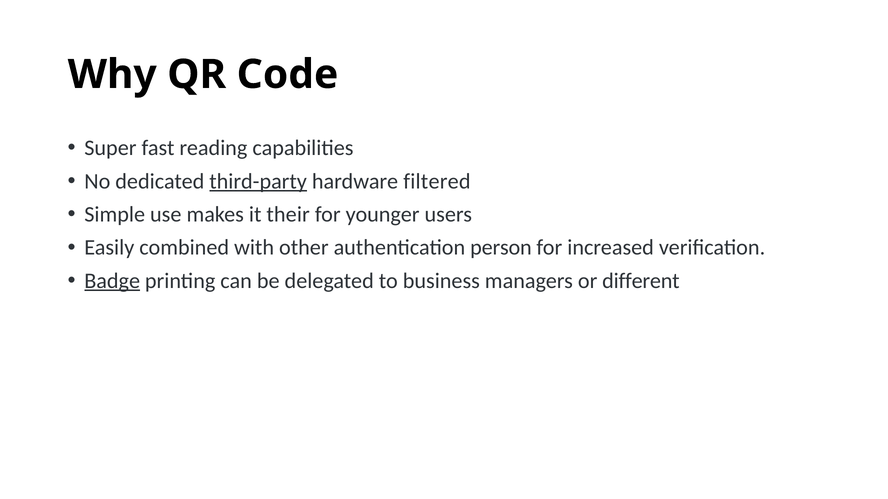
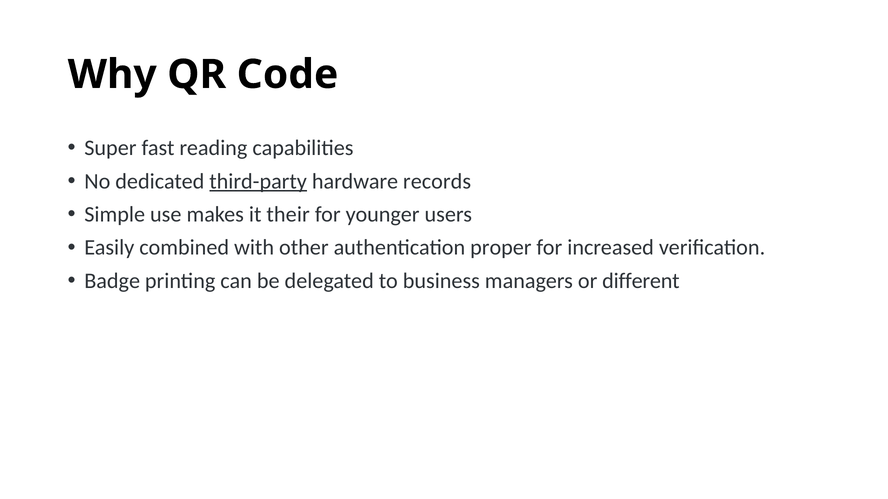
filtered: filtered -> records
person: person -> proper
Badge underline: present -> none
